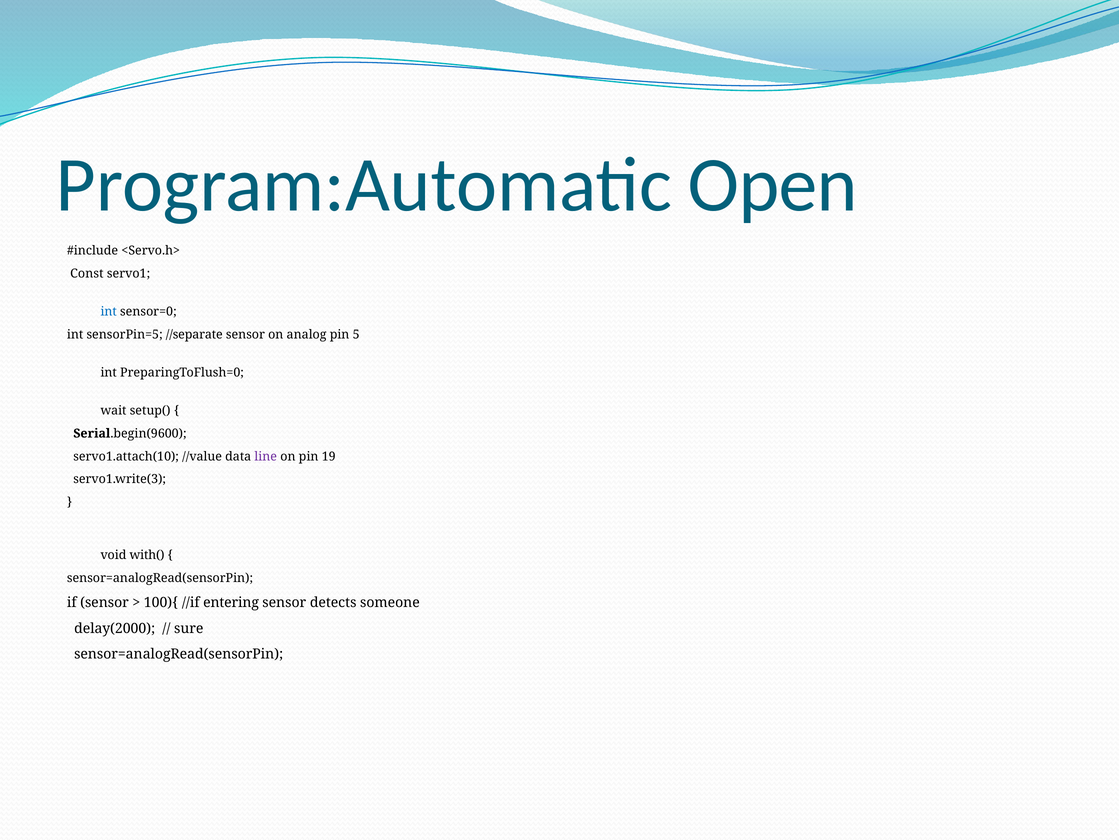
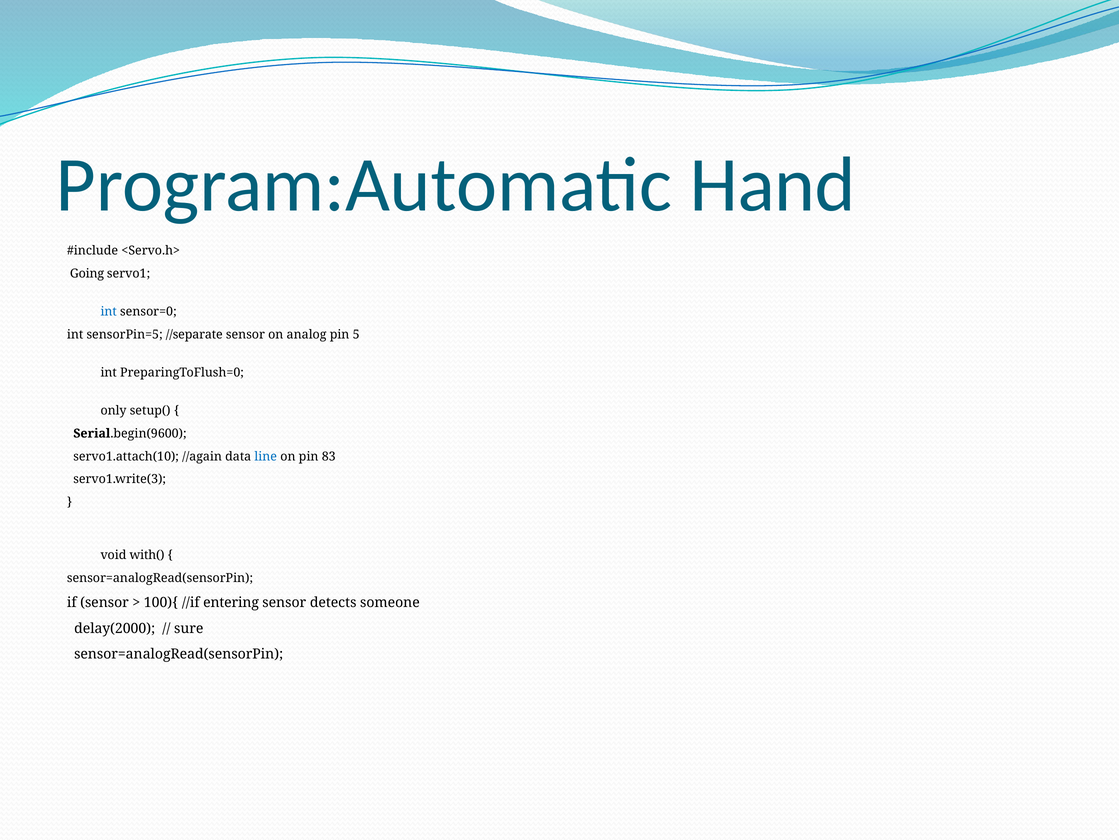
Open: Open -> Hand
Const: Const -> Going
wait: wait -> only
//value: //value -> //again
line colour: purple -> blue
19: 19 -> 83
